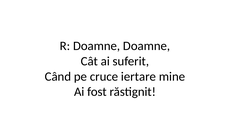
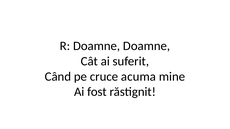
iertare: iertare -> acuma
